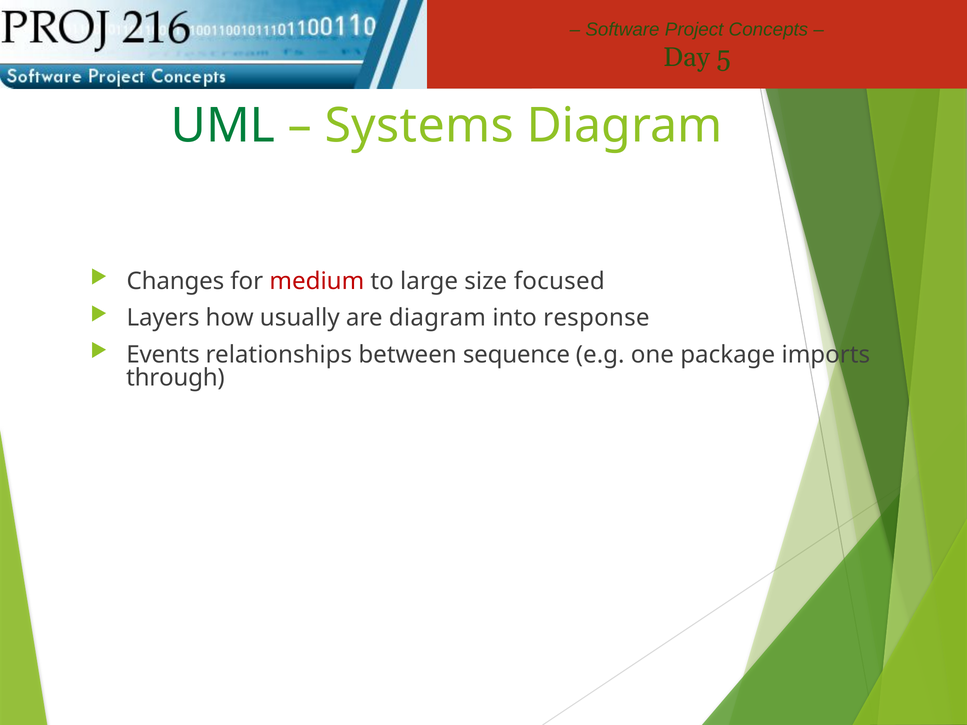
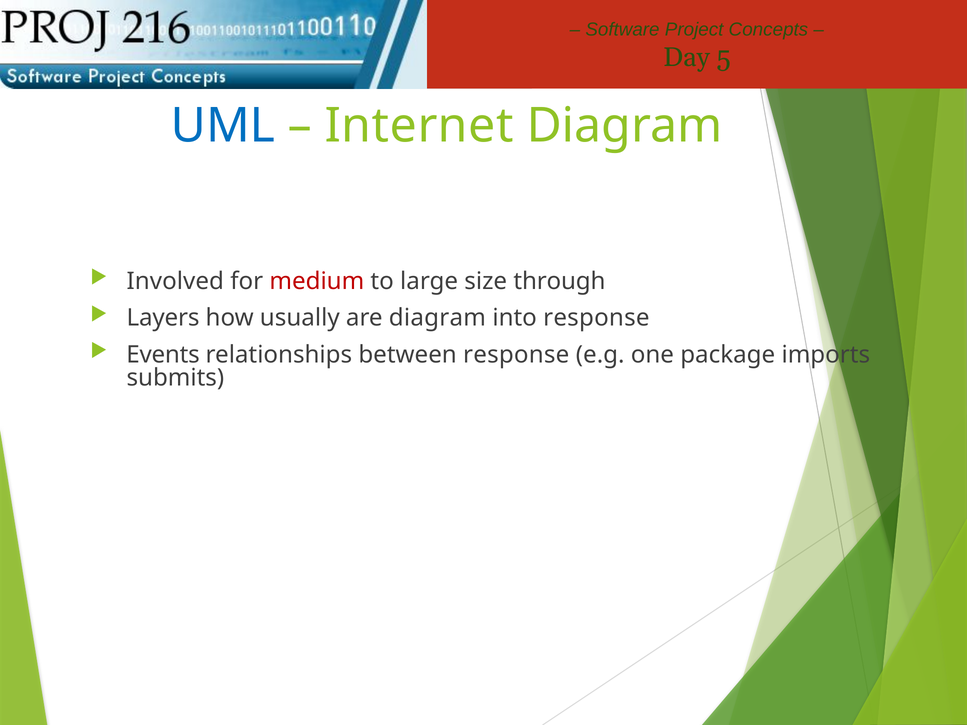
UML colour: green -> blue
Systems: Systems -> Internet
Changes: Changes -> Involved
focused: focused -> through
between sequence: sequence -> response
through: through -> submits
